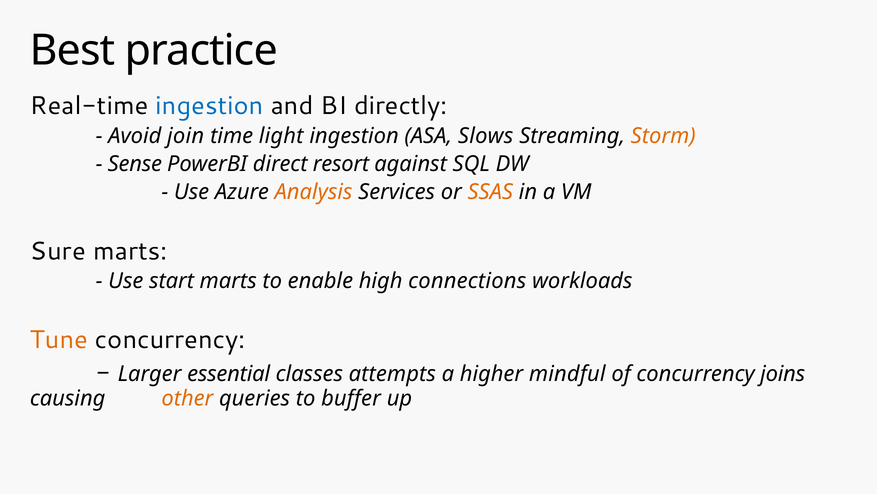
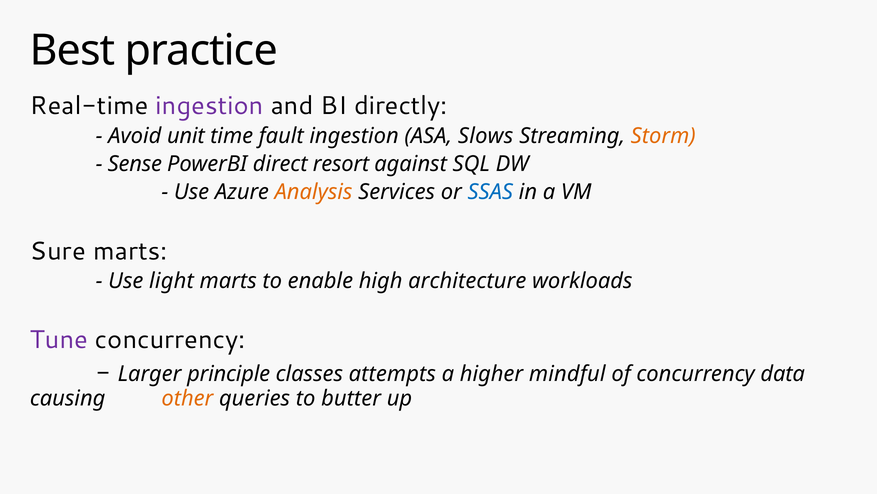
ingestion at (210, 106) colour: blue -> purple
join: join -> unit
light: light -> fault
SSAS colour: orange -> blue
start: start -> light
connections: connections -> architecture
Tune colour: orange -> purple
essential: essential -> principle
joins: joins -> data
buffer: buffer -> butter
